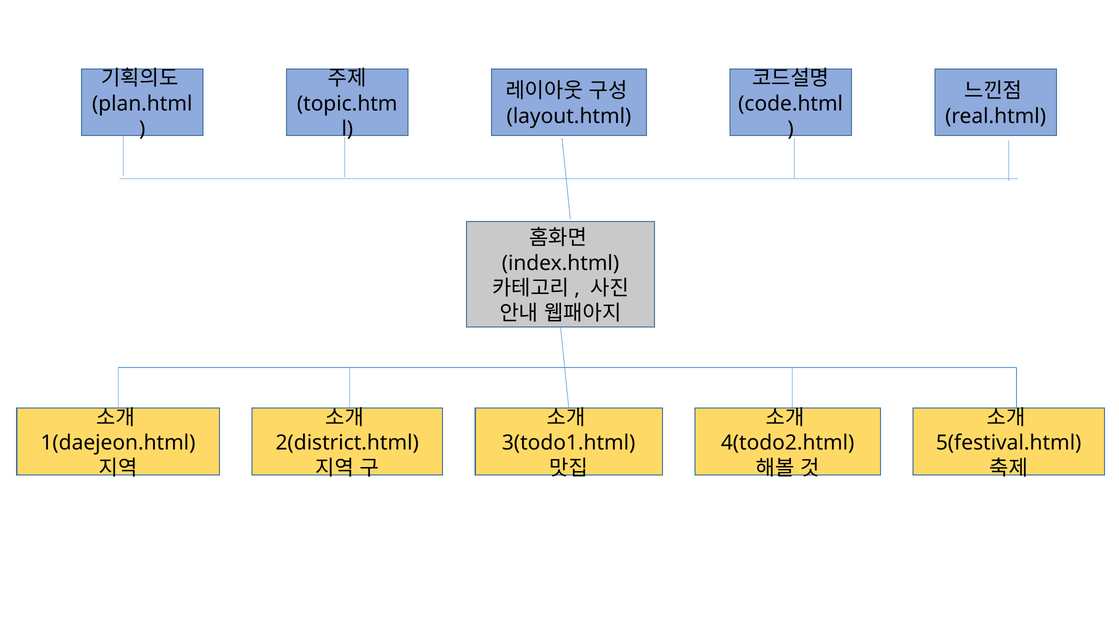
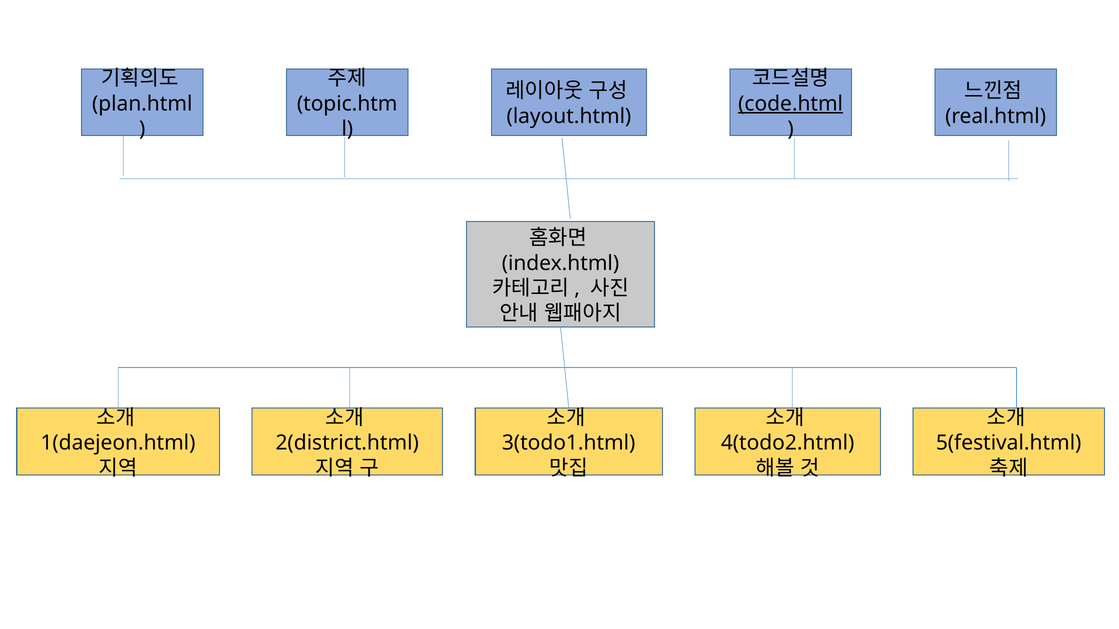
code.html underline: none -> present
